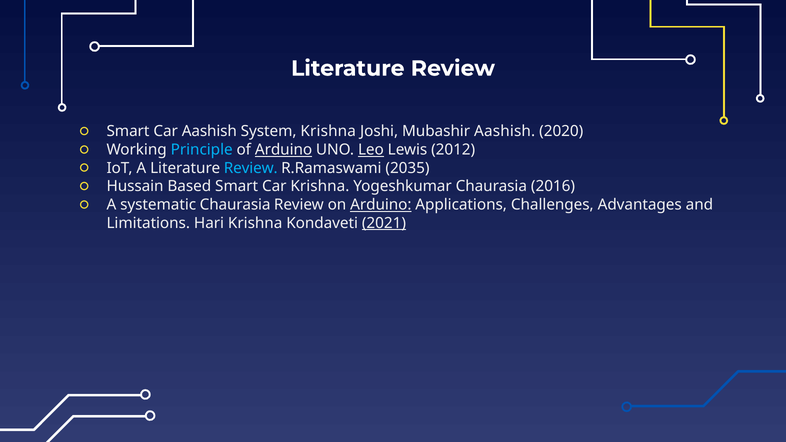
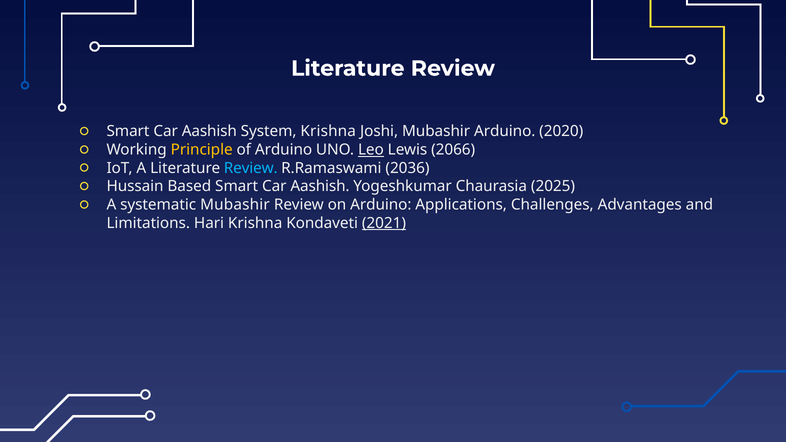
Mubashir Aashish: Aashish -> Arduino
Principle colour: light blue -> yellow
Arduino at (284, 150) underline: present -> none
2012: 2012 -> 2066
2035: 2035 -> 2036
Based Smart Car Krishna: Krishna -> Aashish
2016: 2016 -> 2025
systematic Chaurasia: Chaurasia -> Mubashir
Arduino at (381, 205) underline: present -> none
